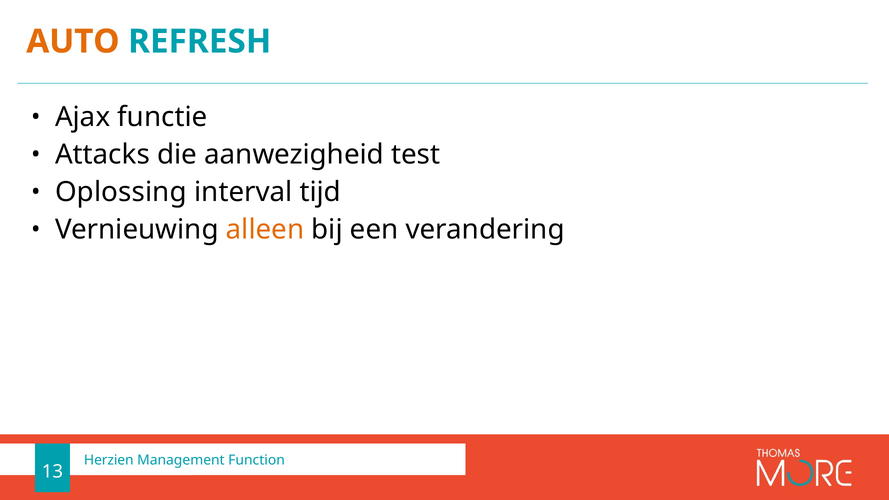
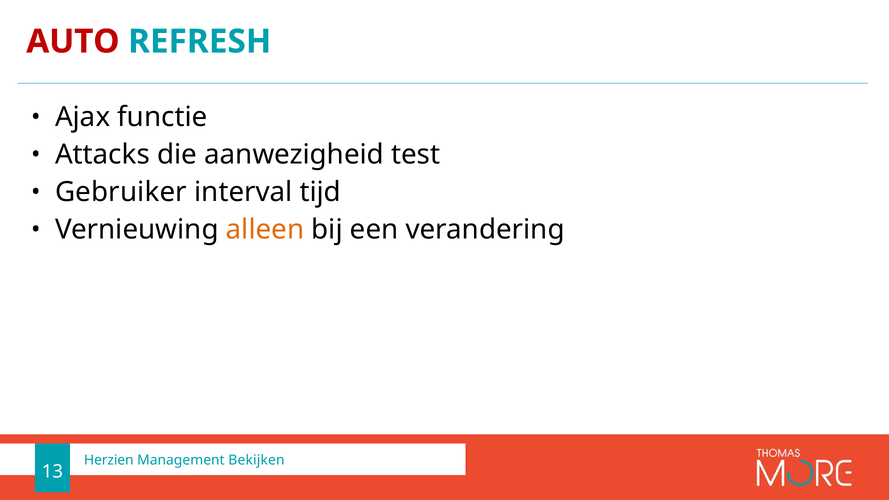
AUTO colour: orange -> red
Oplossing: Oplossing -> Gebruiker
Function: Function -> Bekijken
